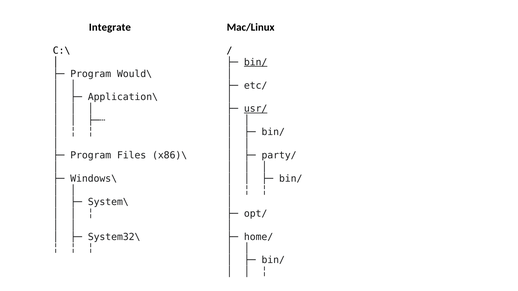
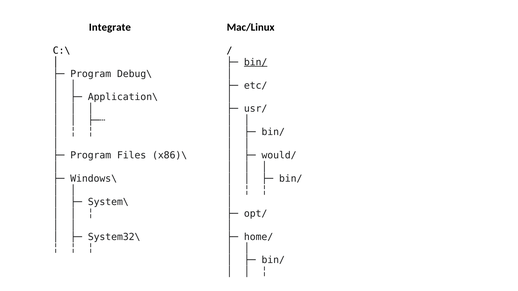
Would\: Would\ -> Debug\
usr/ underline: present -> none
party/: party/ -> would/
